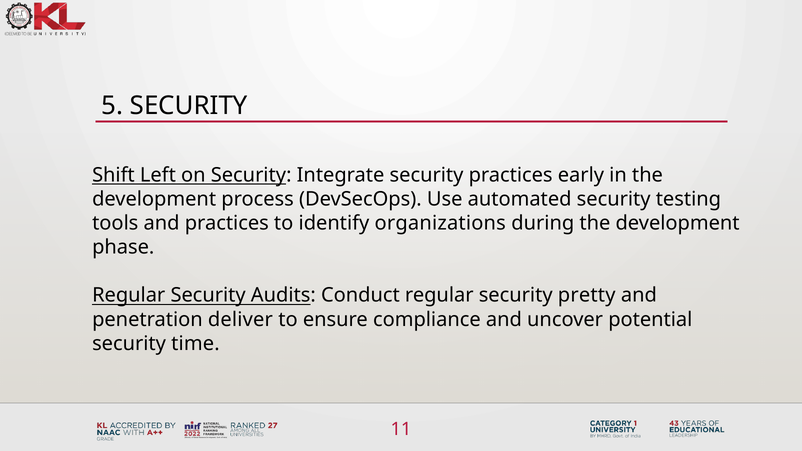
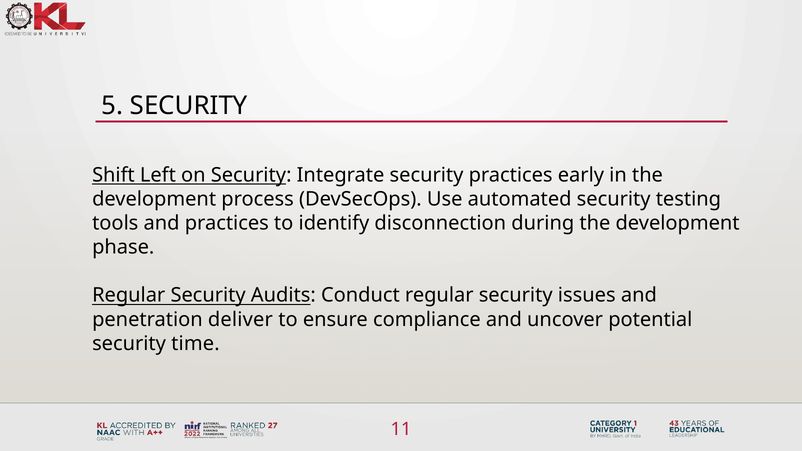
organizations: organizations -> disconnection
pretty: pretty -> issues
